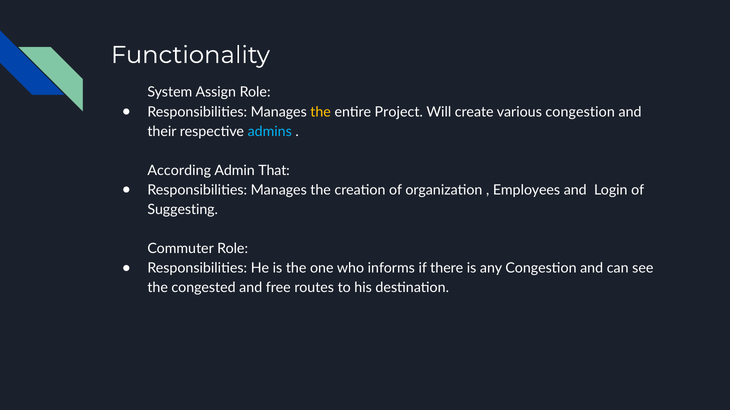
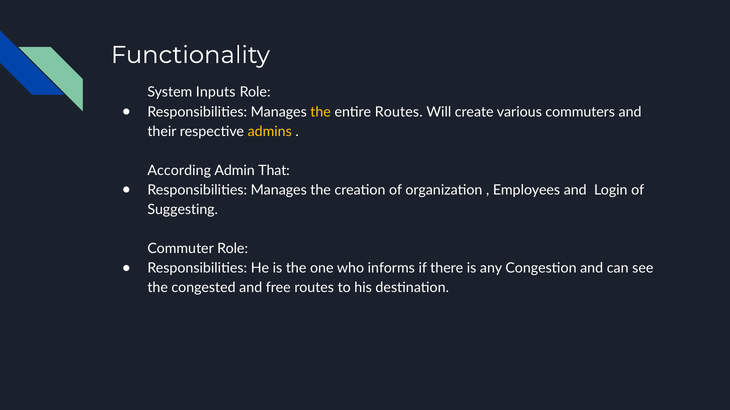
Assign: Assign -> Inputs
entire Project: Project -> Routes
various congestion: congestion -> commuters
admins colour: light blue -> yellow
